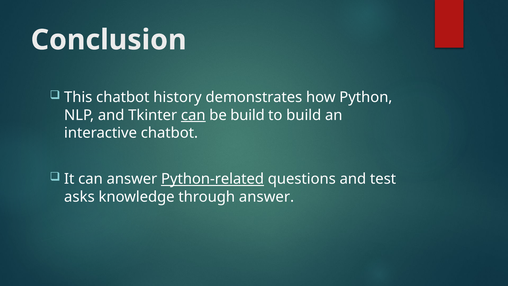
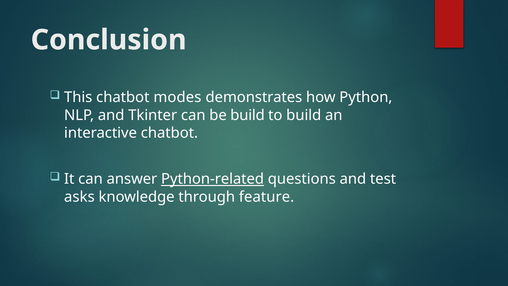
history: history -> modes
can at (193, 115) underline: present -> none
through answer: answer -> feature
